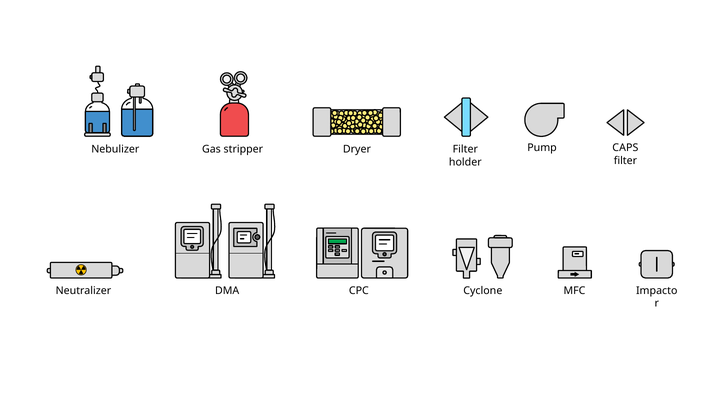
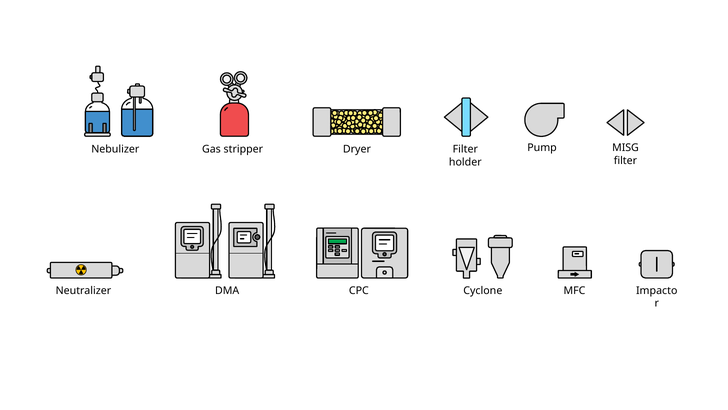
CAPS: CAPS -> MISG
